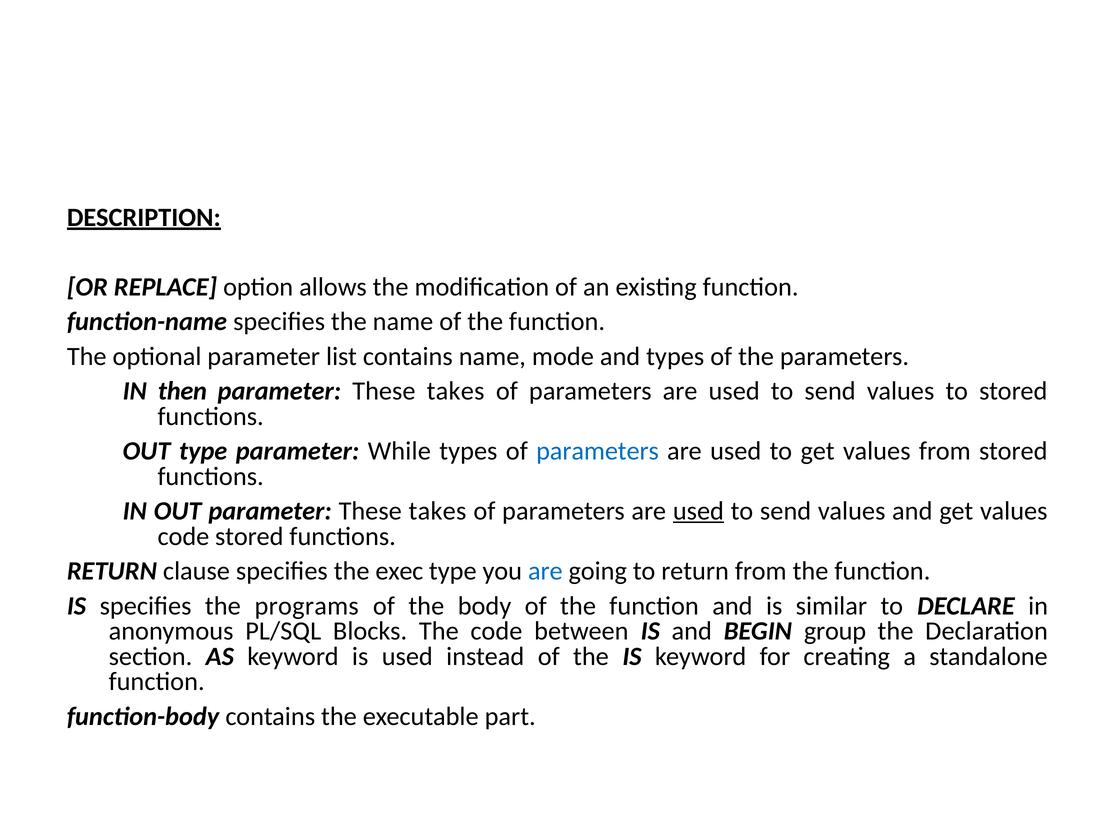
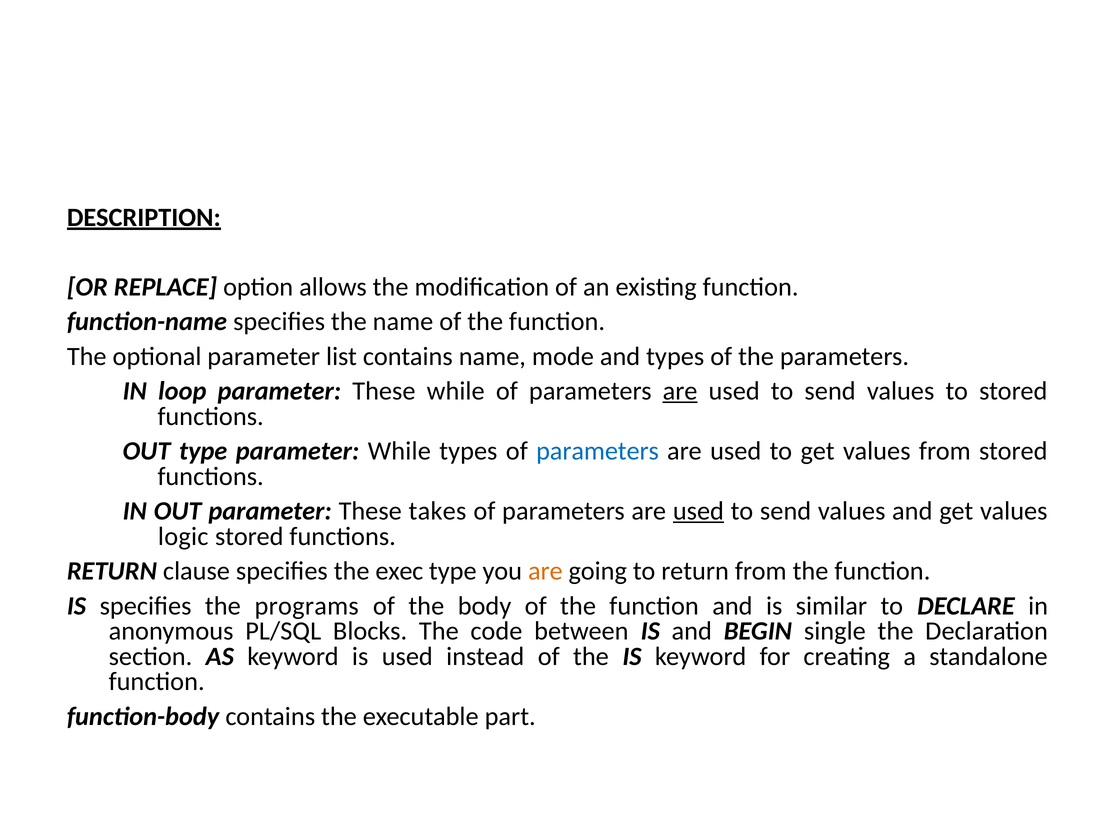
then: then -> loop
takes at (456, 391): takes -> while
are at (680, 391) underline: none -> present
code at (183, 536): code -> logic
are at (545, 571) colour: blue -> orange
group: group -> single
